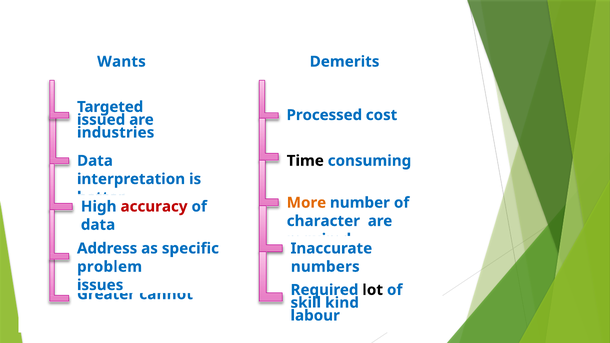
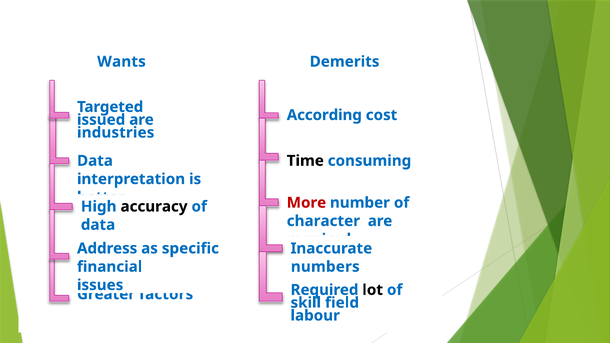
Processed: Processed -> According
More colour: orange -> red
accuracy colour: red -> black
problem: problem -> financial
cannot: cannot -> factors
kind: kind -> field
